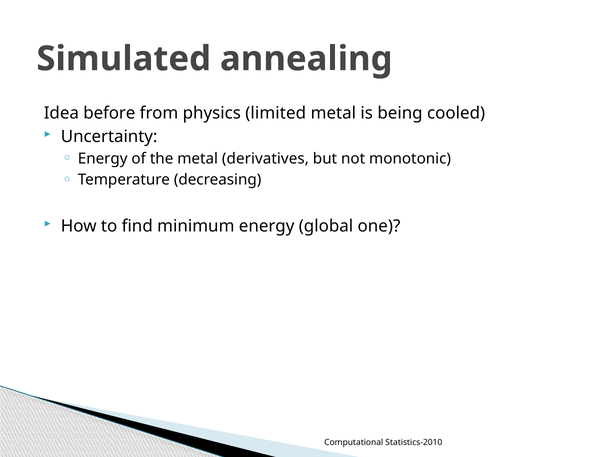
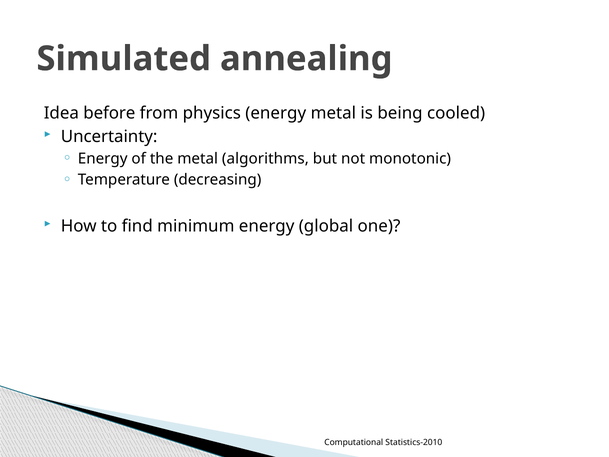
physics limited: limited -> energy
derivatives: derivatives -> algorithms
